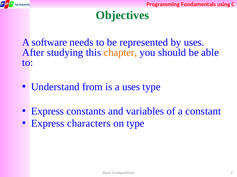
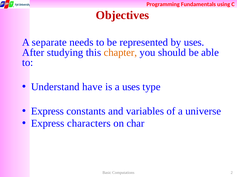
Objectives colour: green -> red
software: software -> separate
from: from -> have
constant: constant -> universe
on type: type -> char
